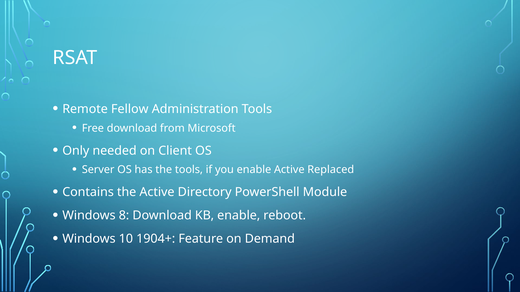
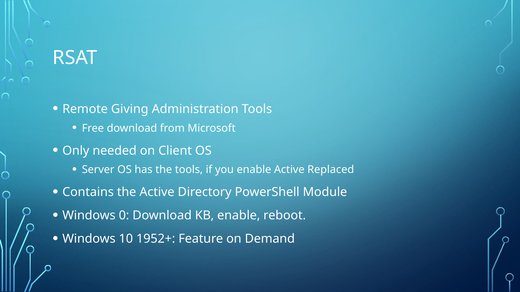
Fellow: Fellow -> Giving
8: 8 -> 0
1904+: 1904+ -> 1952+
